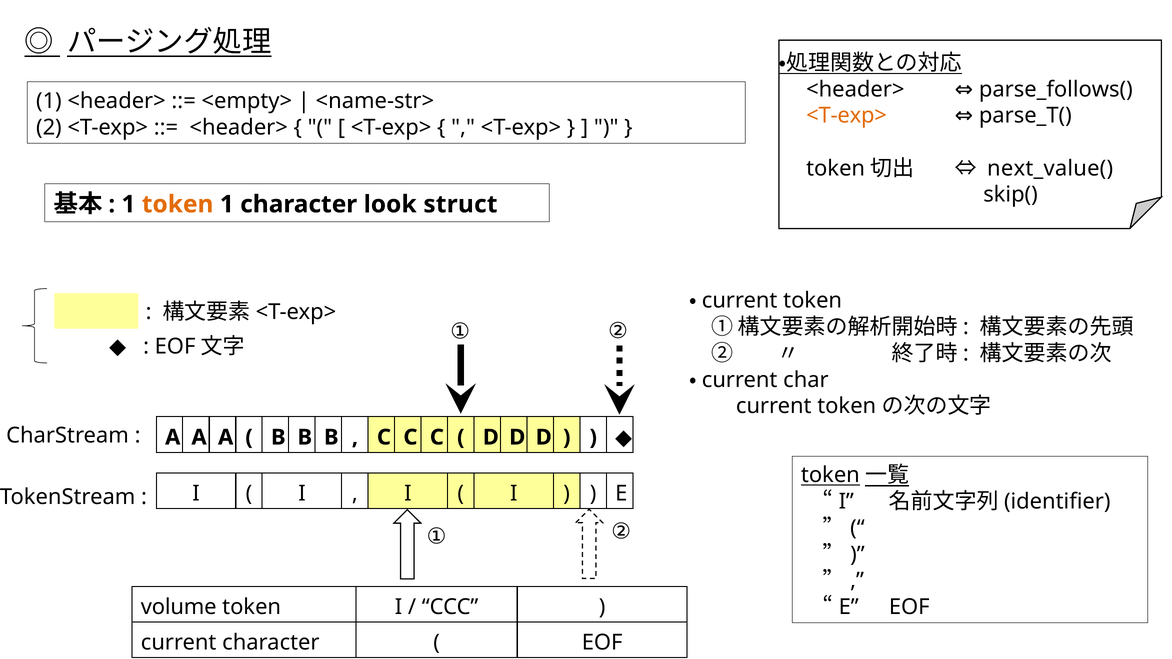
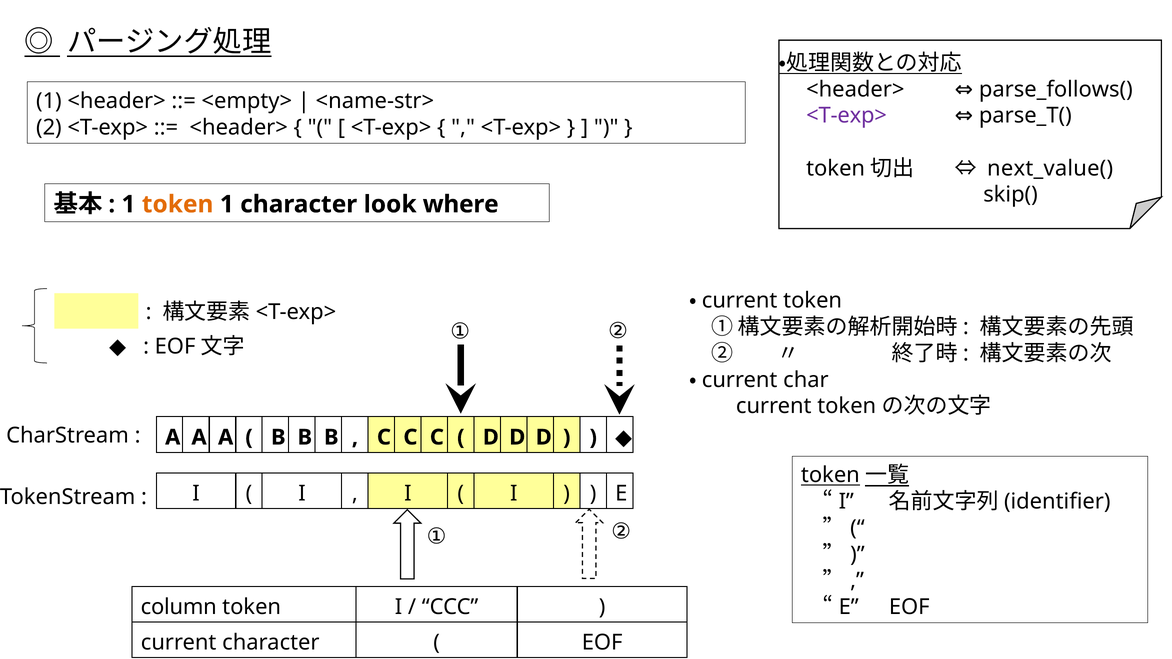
<T-exp> at (847, 116) colour: orange -> purple
struct: struct -> where
volume: volume -> column
